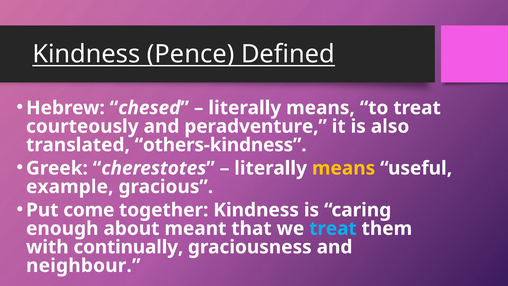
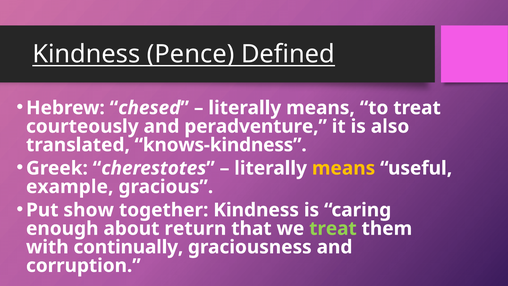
others-kindness: others-kindness -> knows-kindness
come: come -> show
meant: meant -> return
treat at (333, 228) colour: light blue -> light green
neighbour: neighbour -> corruption
